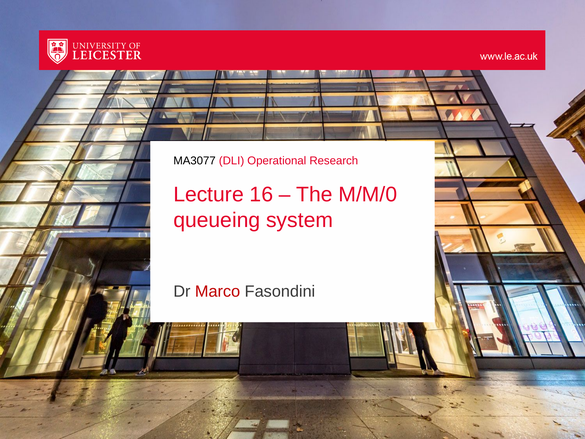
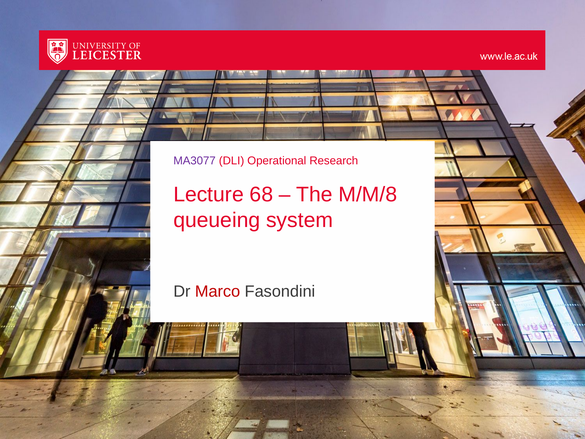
MA3077 colour: black -> purple
16: 16 -> 68
M/M/0: M/M/0 -> M/M/8
